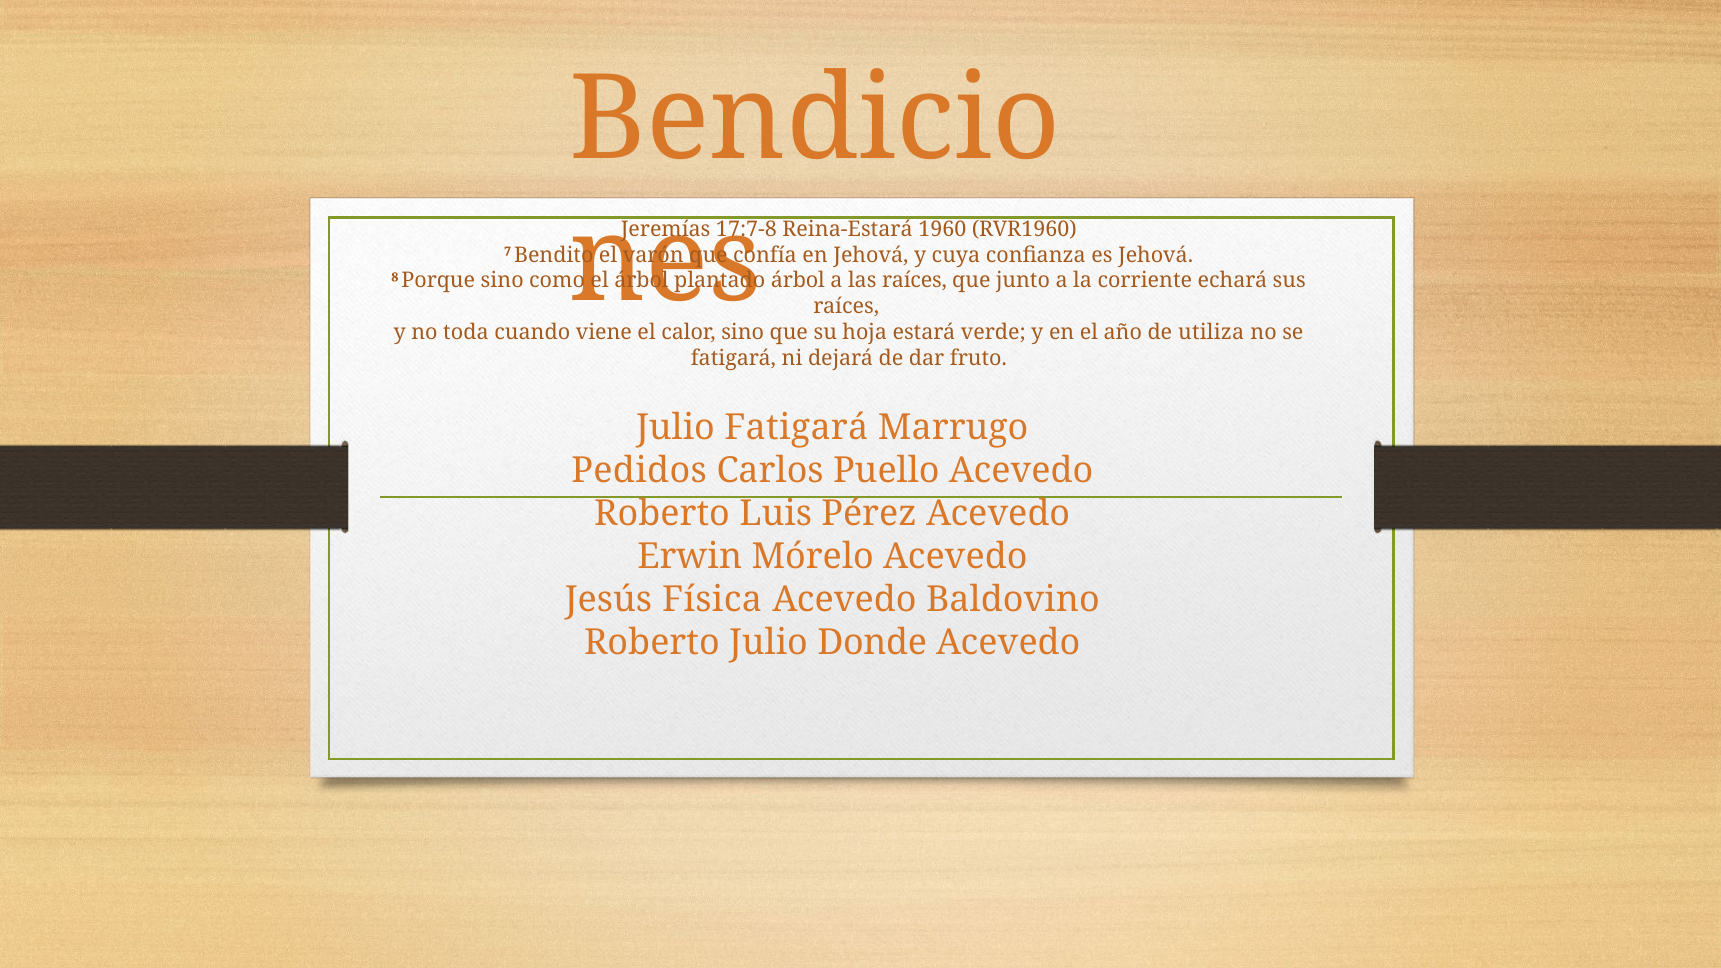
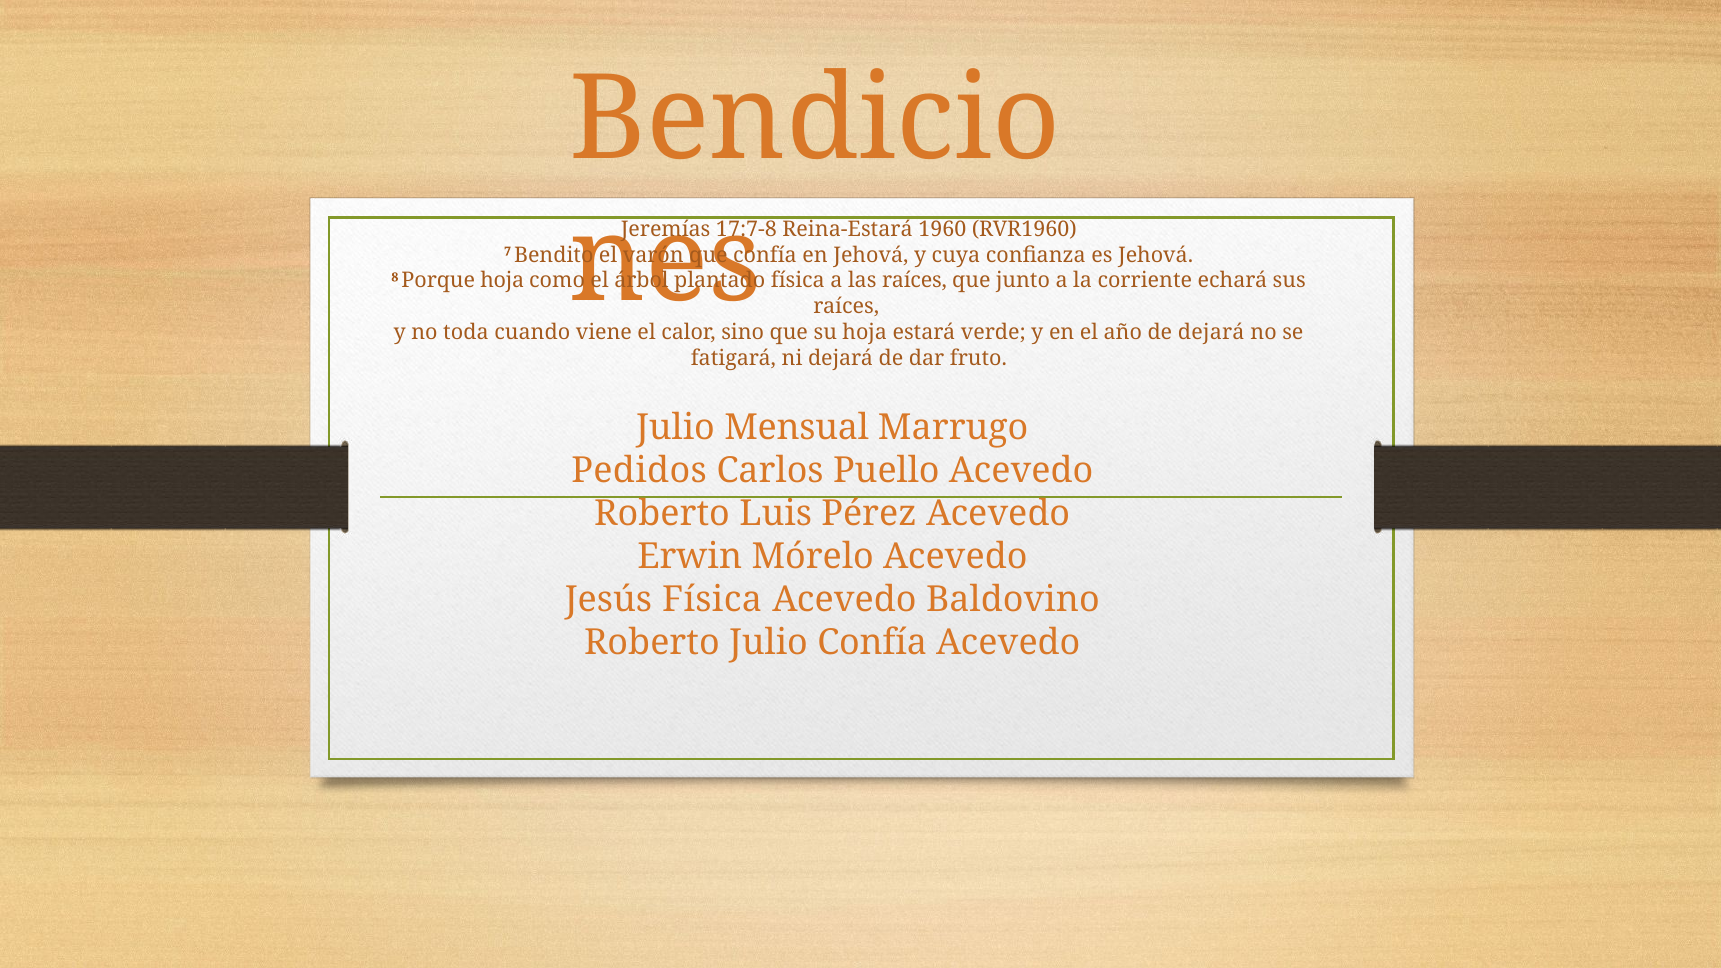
Porque sino: sino -> hoja
árbol at (798, 281): árbol -> física
de utiliza: utiliza -> dejará
Julio Fatigará: Fatigará -> Mensual
Julio Donde: Donde -> Confía
